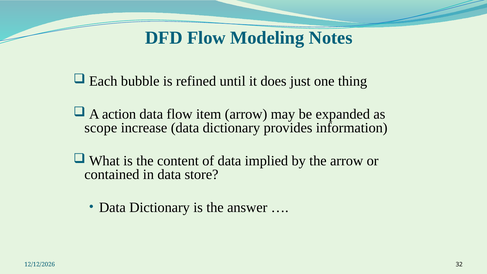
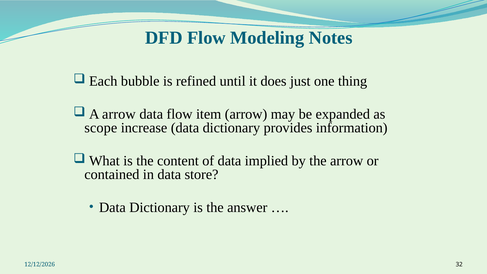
A action: action -> arrow
